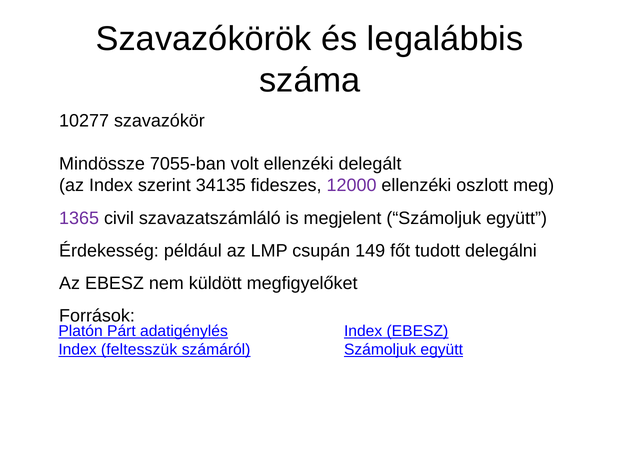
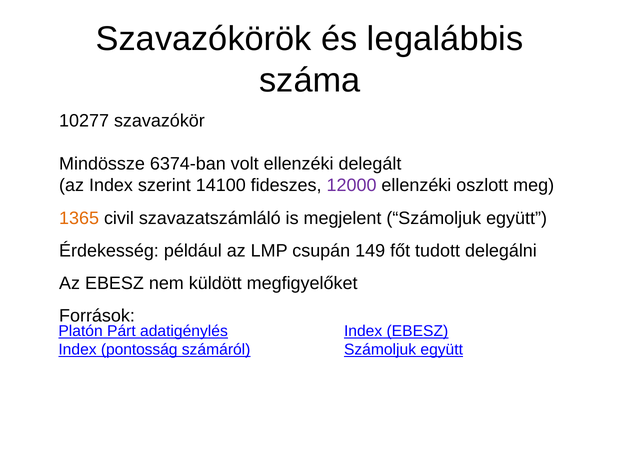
7055-ban: 7055-ban -> 6374-ban
34135: 34135 -> 14100
1365 colour: purple -> orange
feltesszük: feltesszük -> pontosság
